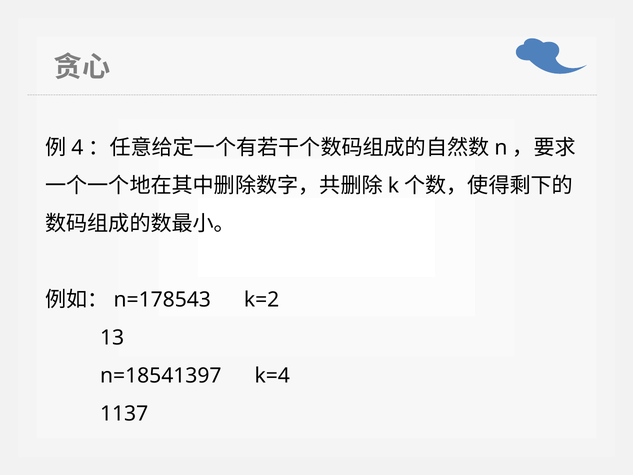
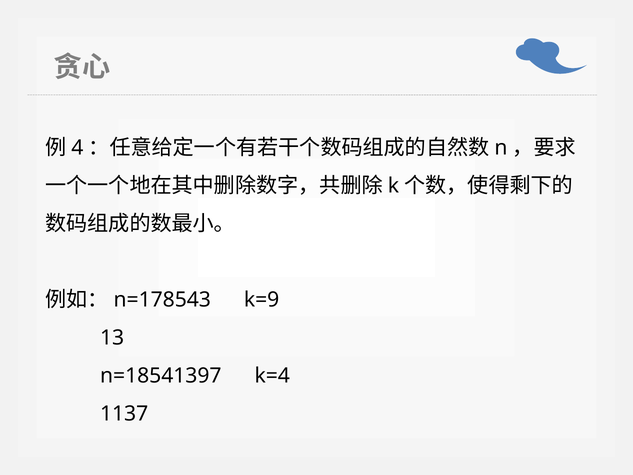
k=2: k=2 -> k=9
